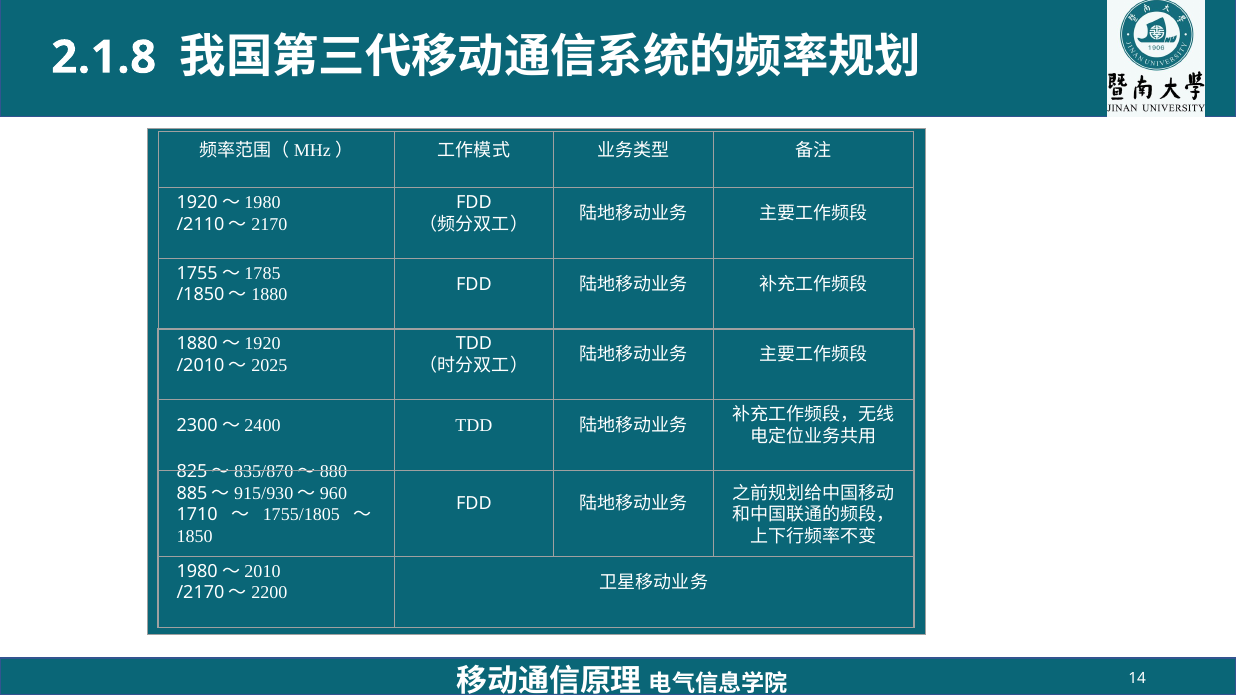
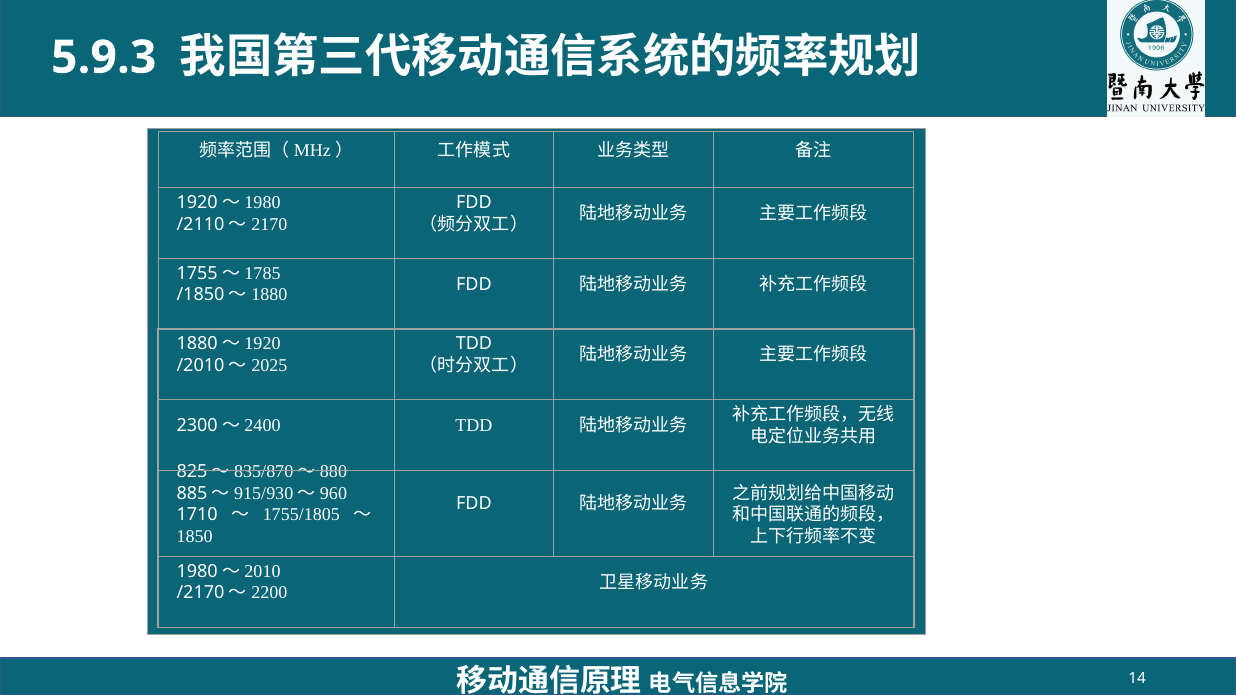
2.1.8: 2.1.8 -> 5.9.3
